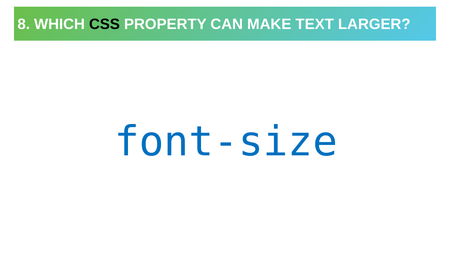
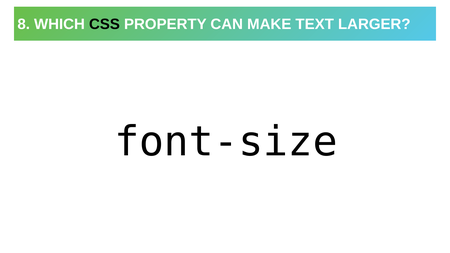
font-size colour: blue -> black
